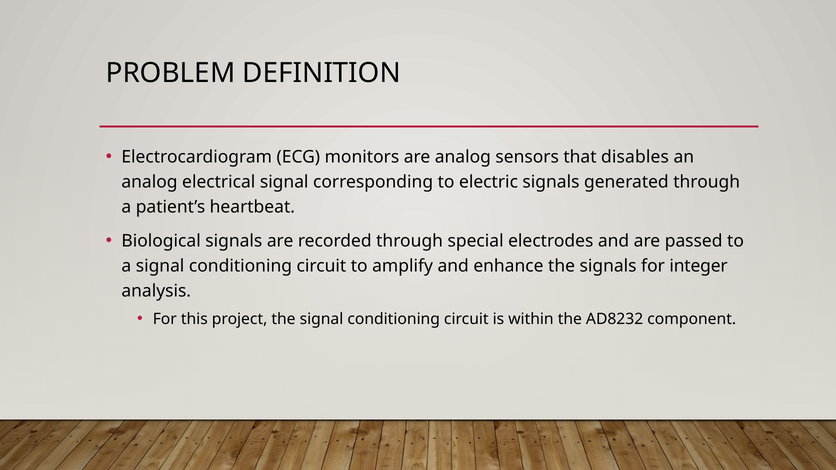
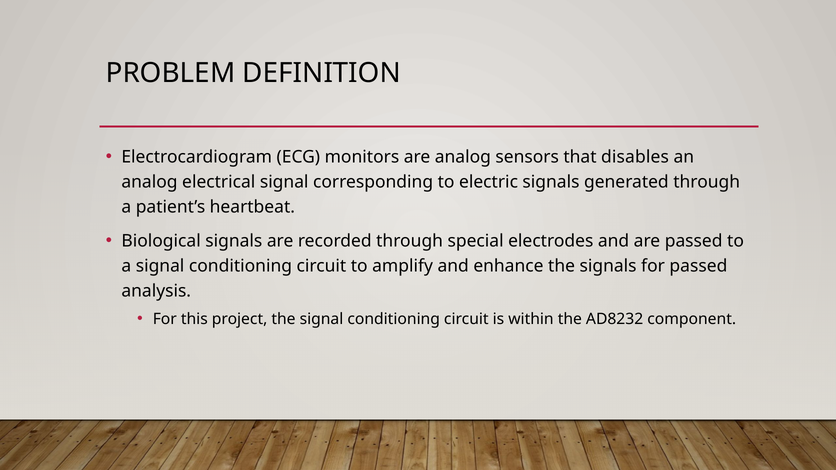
for integer: integer -> passed
